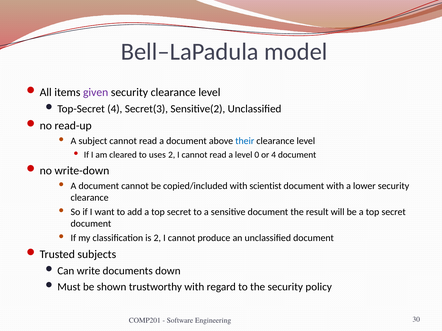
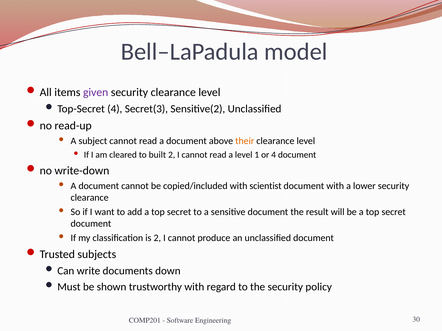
their colour: blue -> orange
uses: uses -> built
0: 0 -> 1
